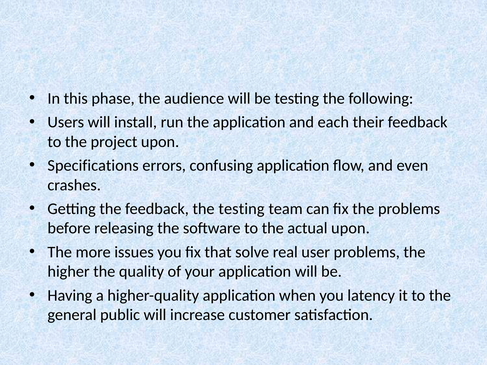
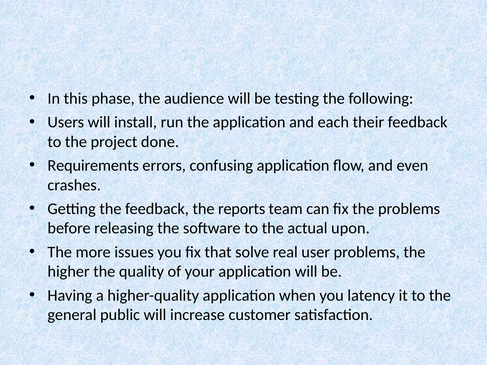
project upon: upon -> done
Specifications: Specifications -> Requirements
the testing: testing -> reports
